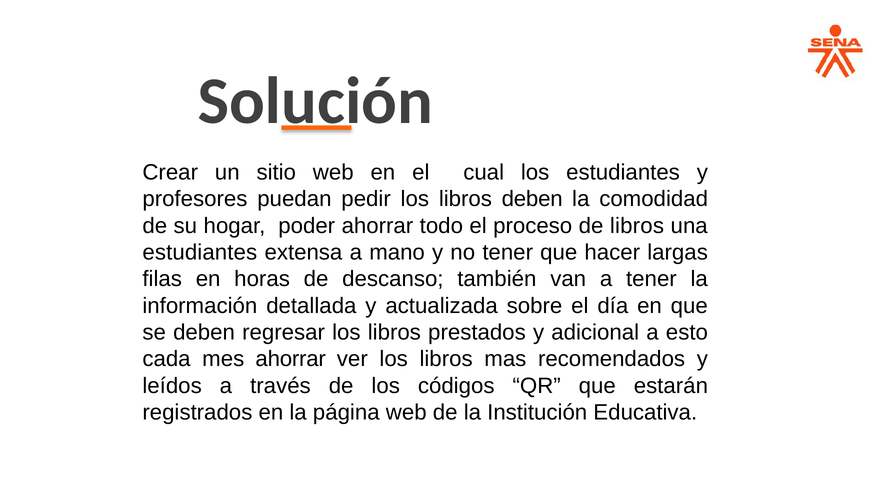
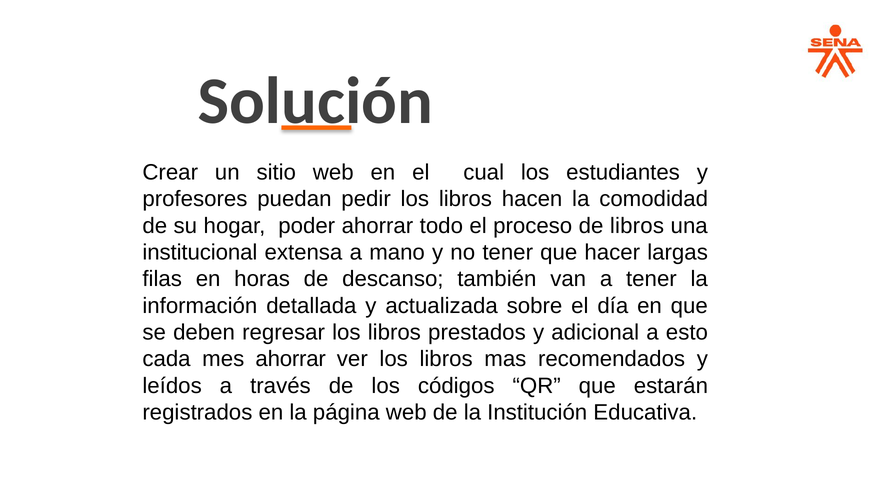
libros deben: deben -> hacen
estudiantes at (200, 253): estudiantes -> institucional
